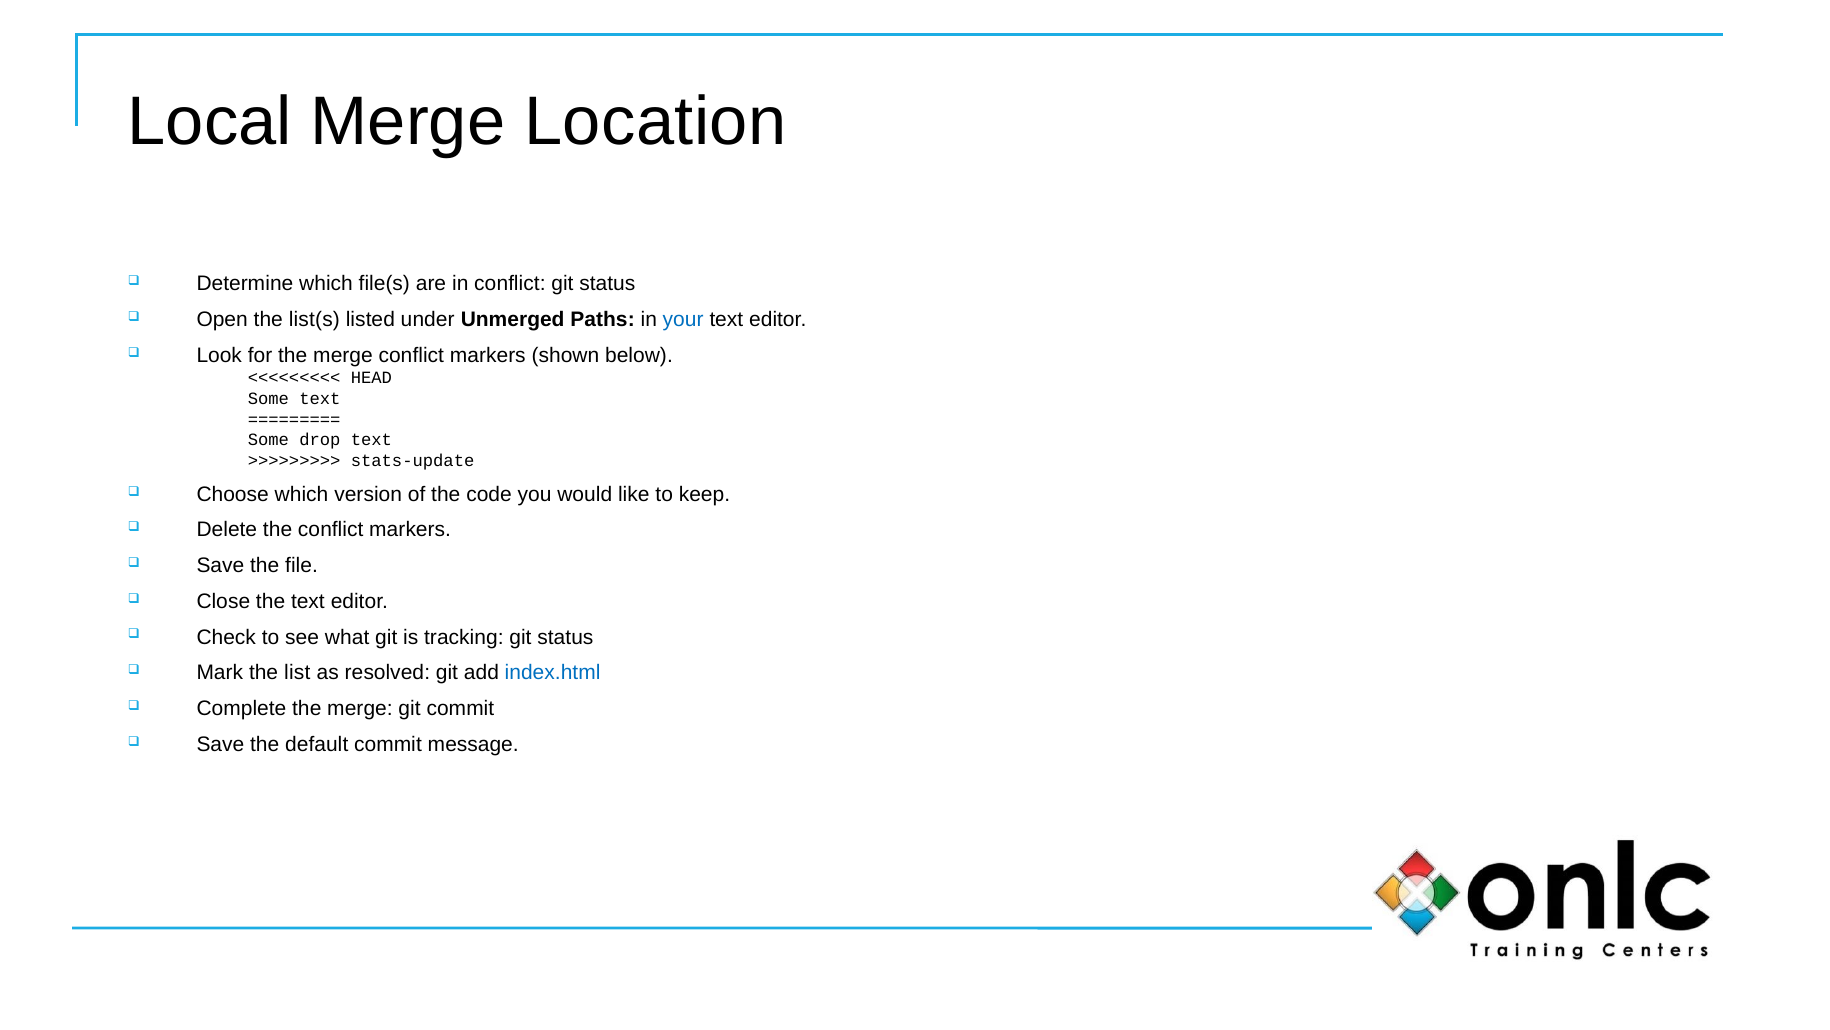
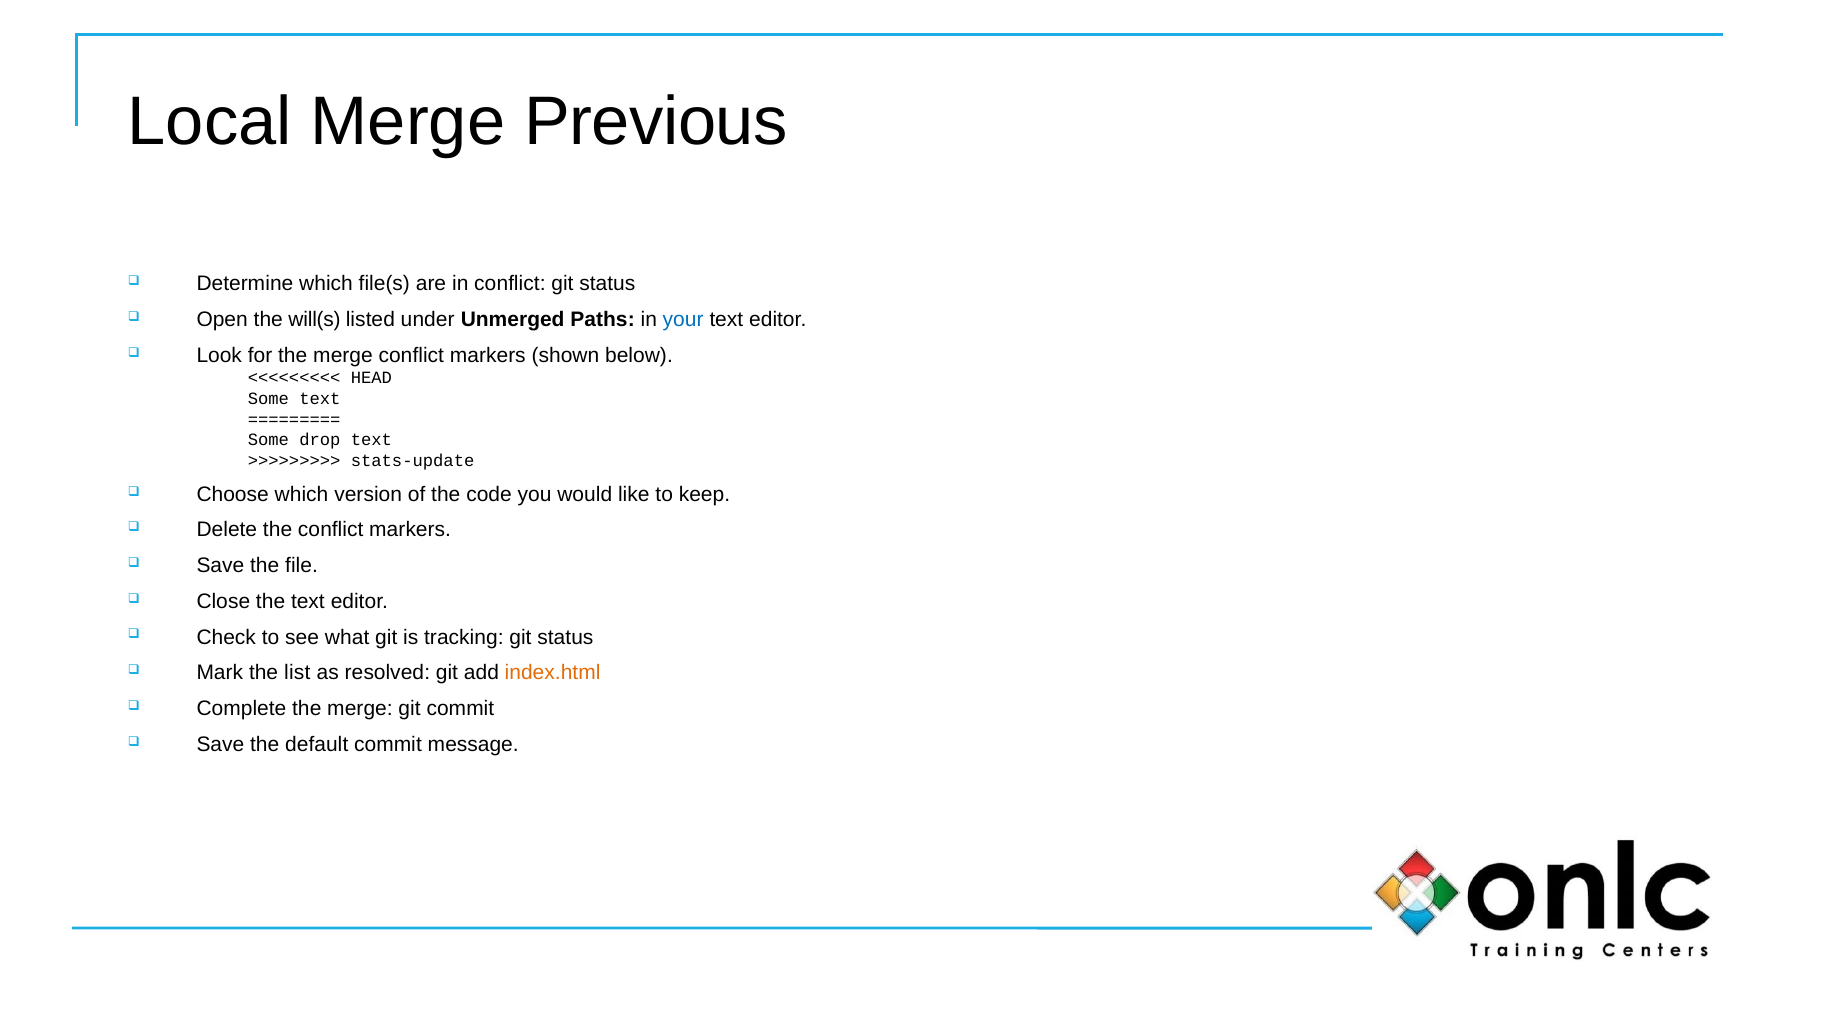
Location: Location -> Previous
list(s: list(s -> will(s
index.html colour: blue -> orange
